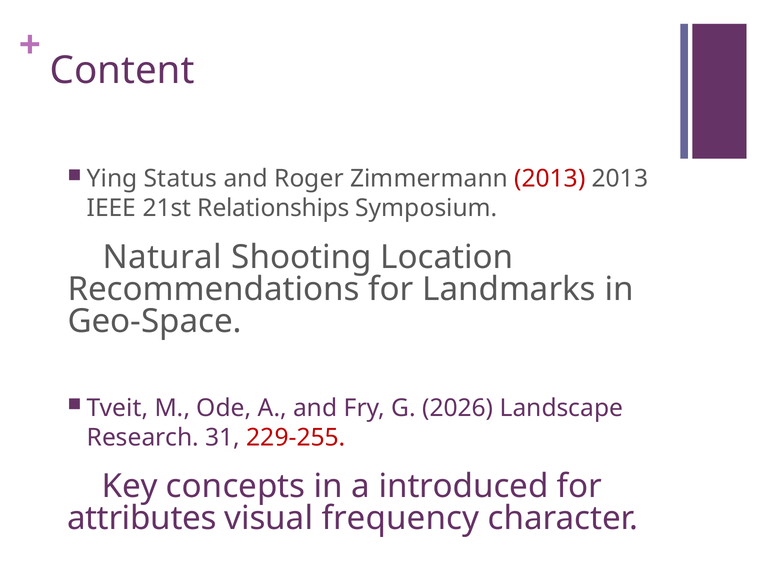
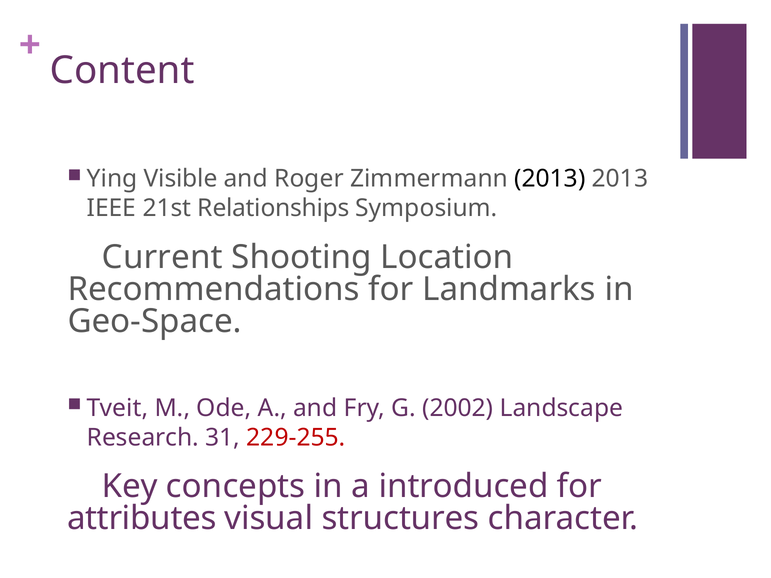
Status: Status -> Visible
2013 at (550, 179) colour: red -> black
Natural: Natural -> Current
2026: 2026 -> 2002
frequency: frequency -> structures
